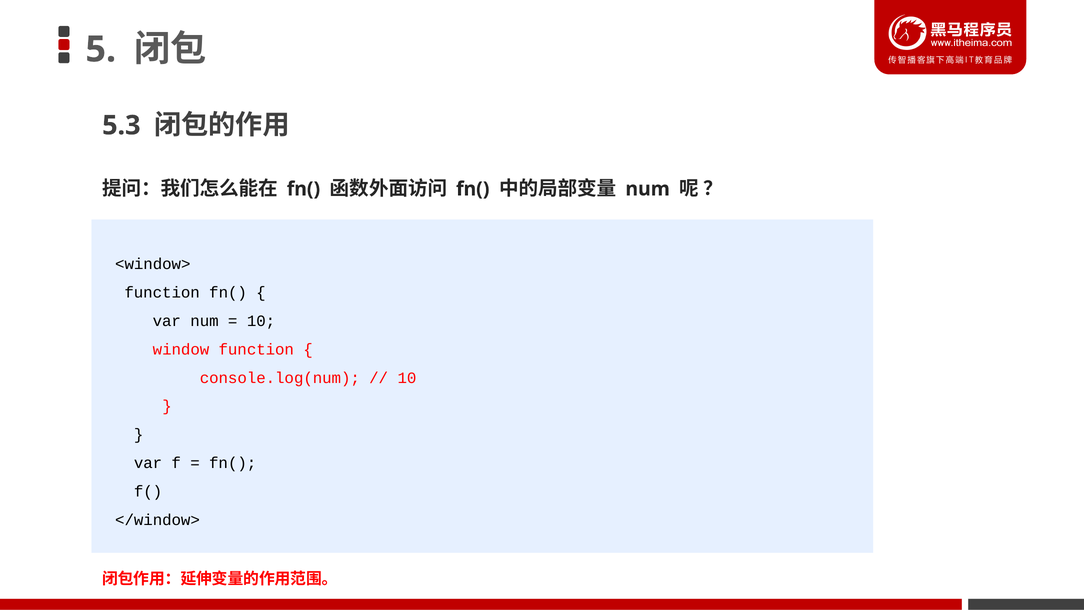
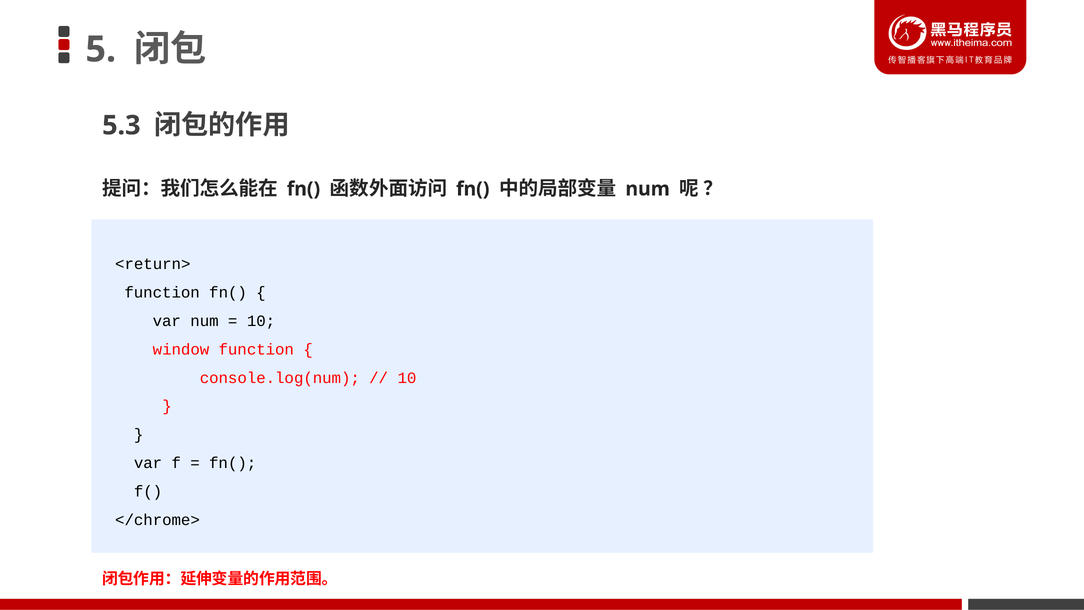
<window>: <window> -> <return>
</window>: </window> -> </chrome>
